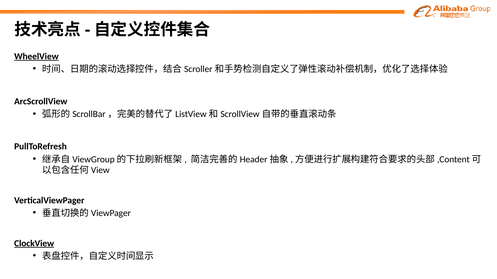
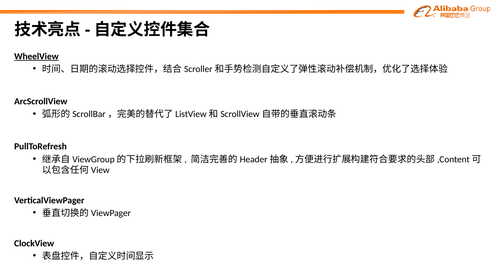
ClockView underline: present -> none
